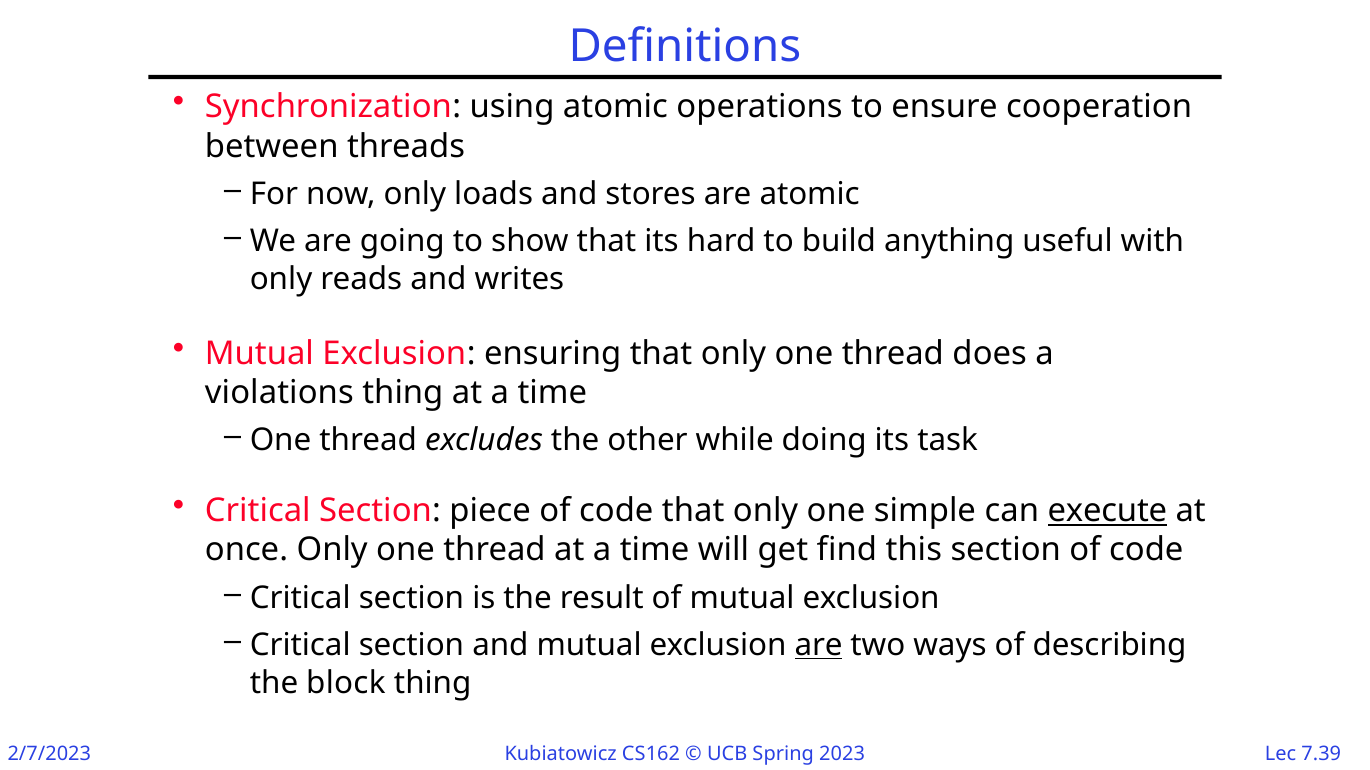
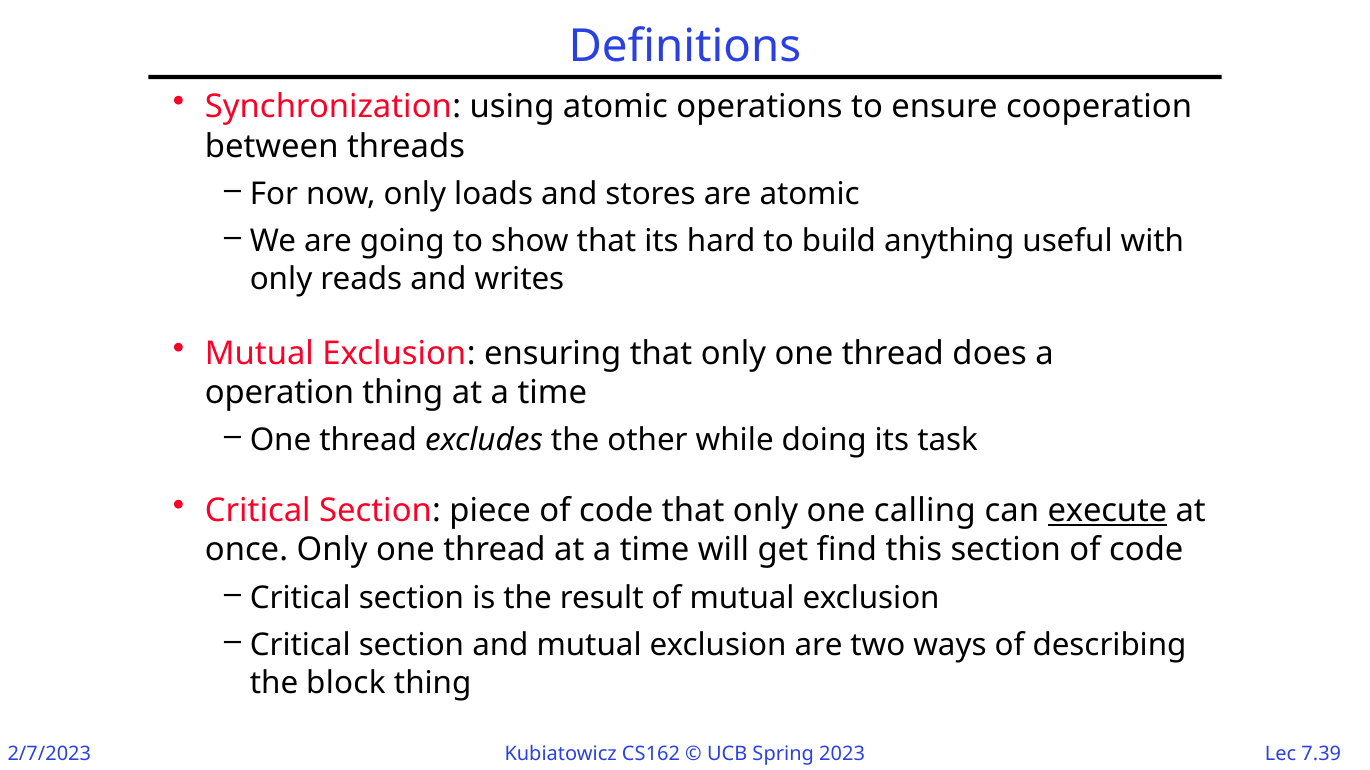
violations: violations -> operation
simple: simple -> calling
are at (819, 646) underline: present -> none
